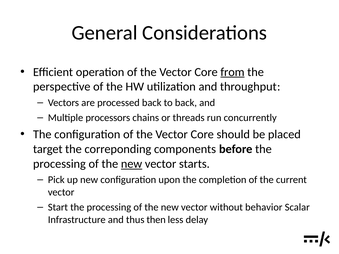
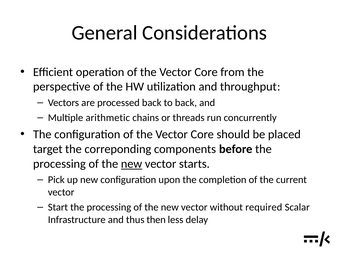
from underline: present -> none
processors: processors -> arithmetic
behavior: behavior -> required
